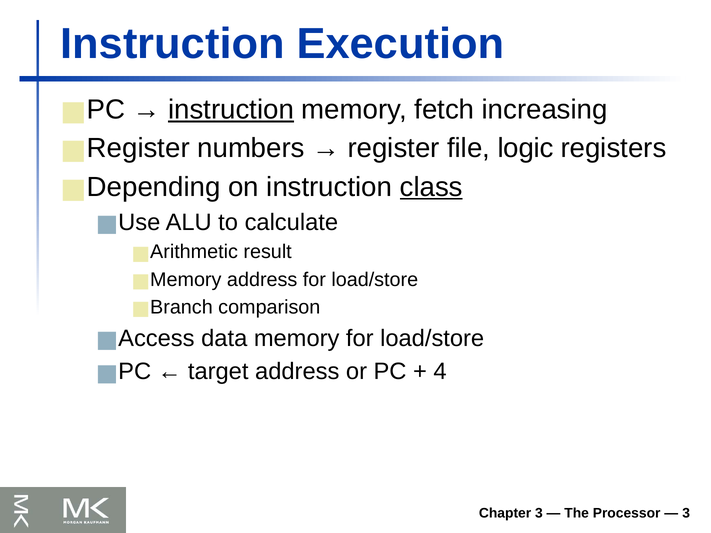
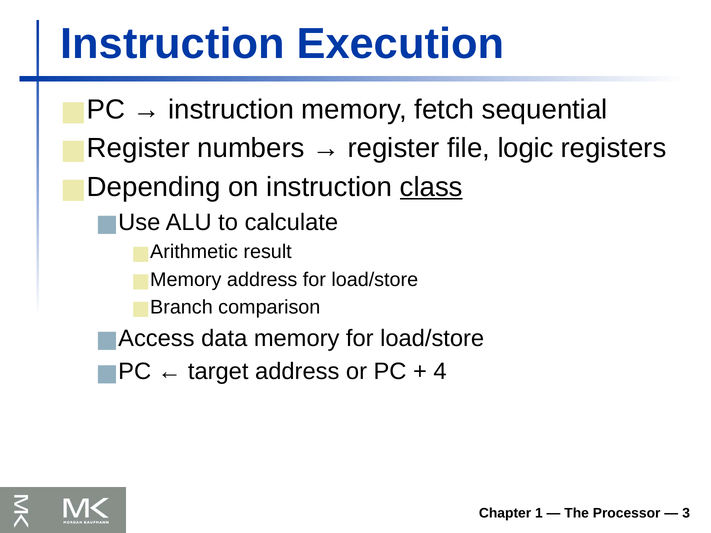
instruction at (231, 110) underline: present -> none
increasing: increasing -> sequential
Chapter 3: 3 -> 1
